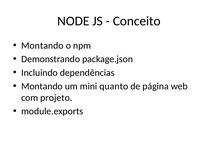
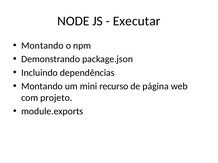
Conceito: Conceito -> Executar
quanto: quanto -> recurso
